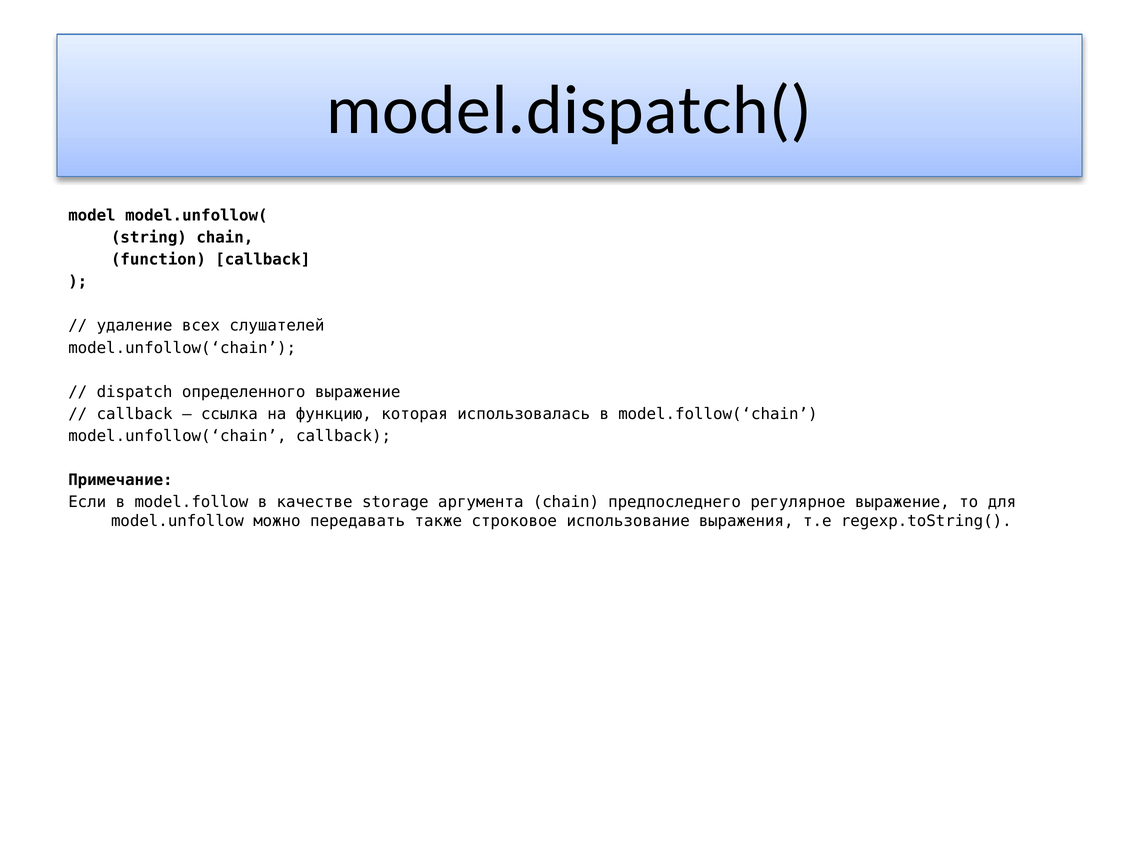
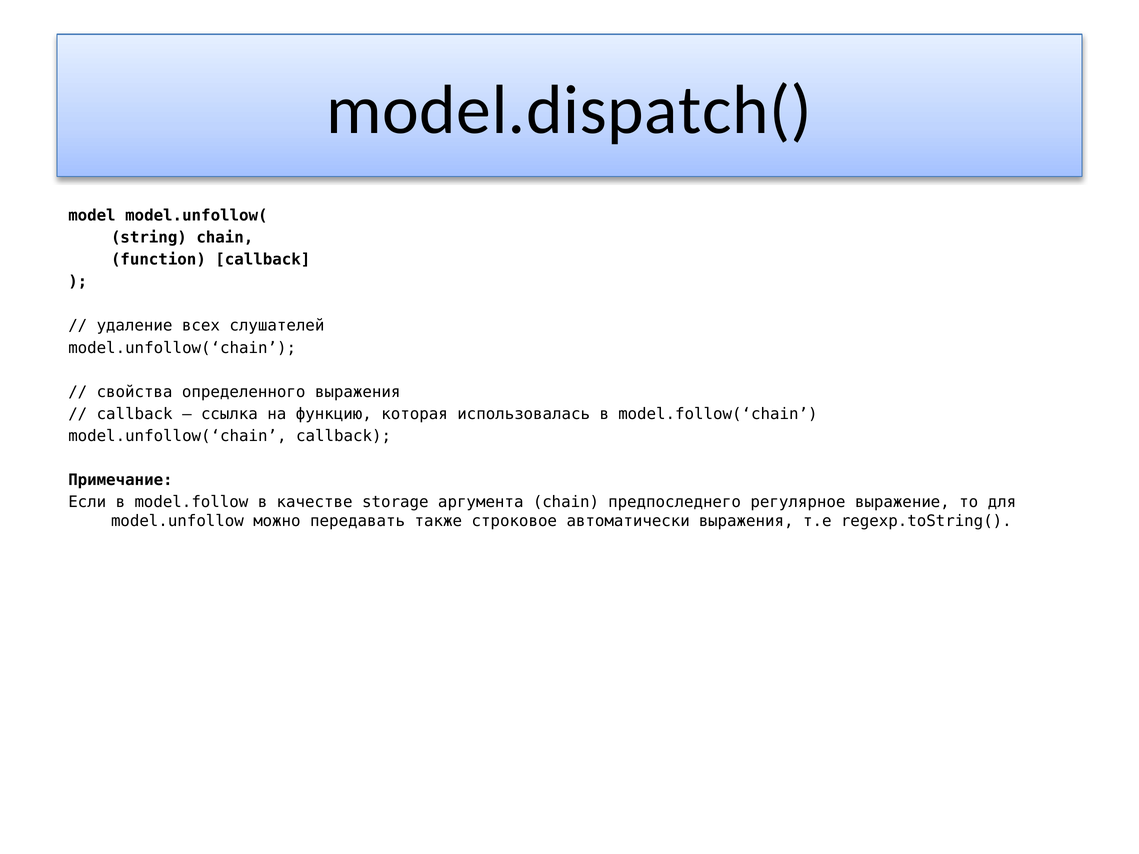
dispatch: dispatch -> свойства
определенного выражение: выражение -> выражения
использование: использование -> автоматически
